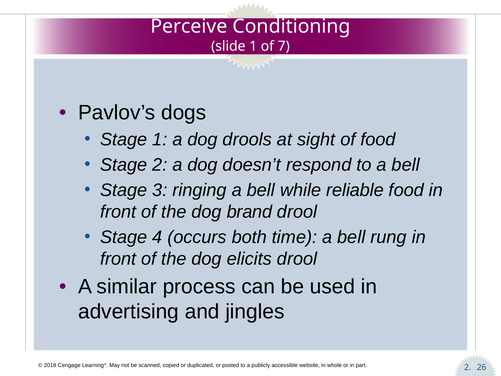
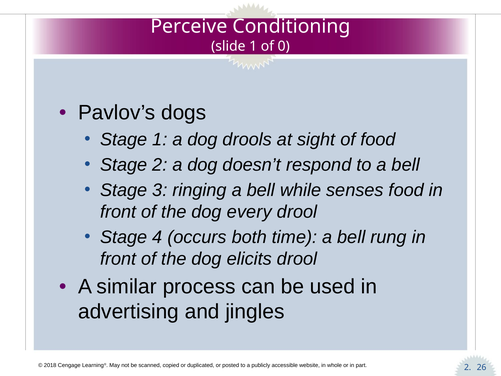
7: 7 -> 0
reliable: reliable -> senses
brand: brand -> every
